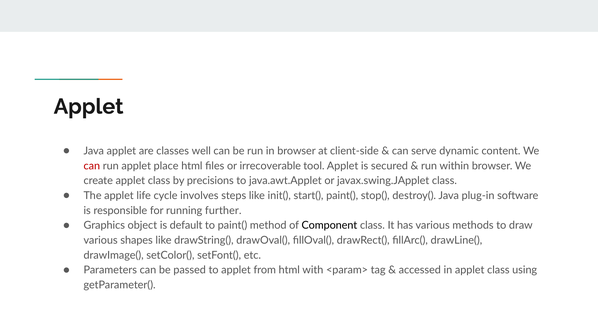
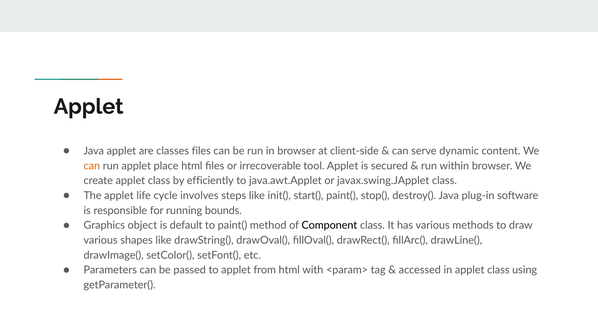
classes well: well -> files
can at (92, 166) colour: red -> orange
precisions: precisions -> efficiently
further: further -> bounds
